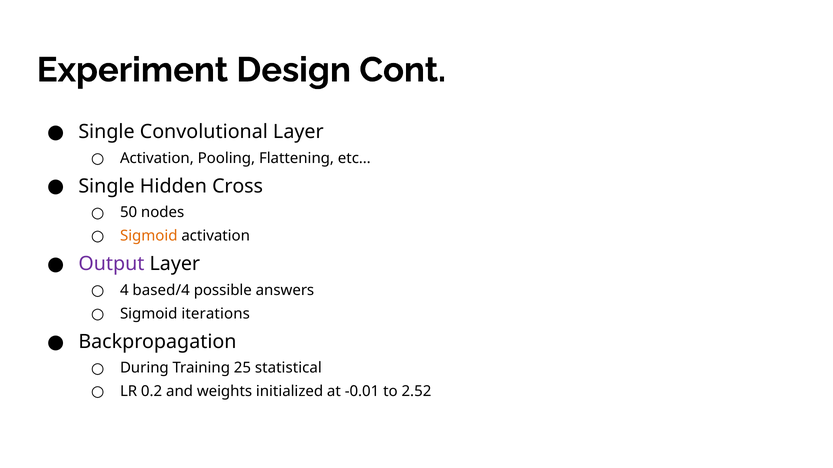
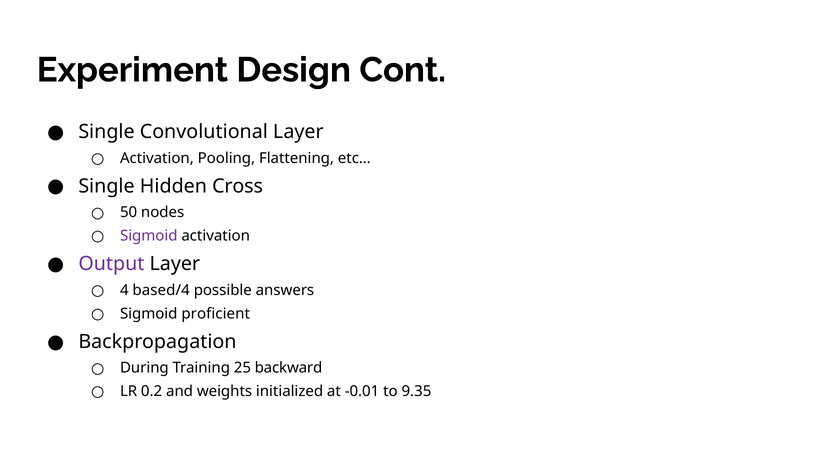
Sigmoid at (149, 236) colour: orange -> purple
iterations: iterations -> proficient
statistical: statistical -> backward
2.52: 2.52 -> 9.35
